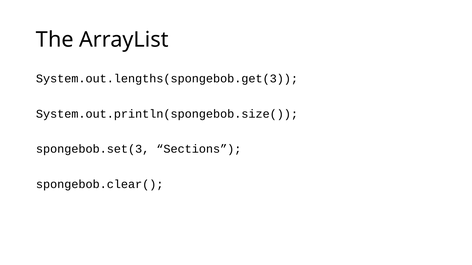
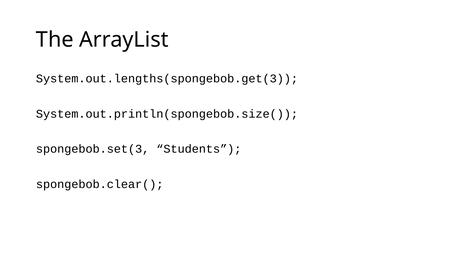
Sections: Sections -> Students
